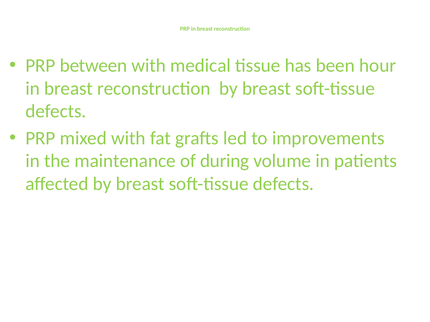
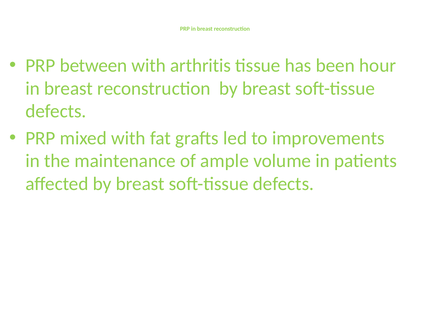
medical: medical -> arthritis
during: during -> ample
